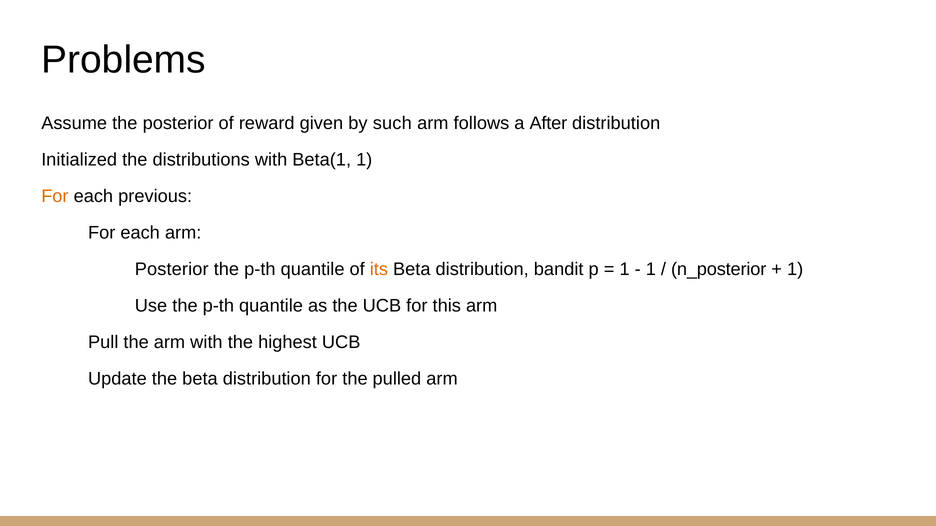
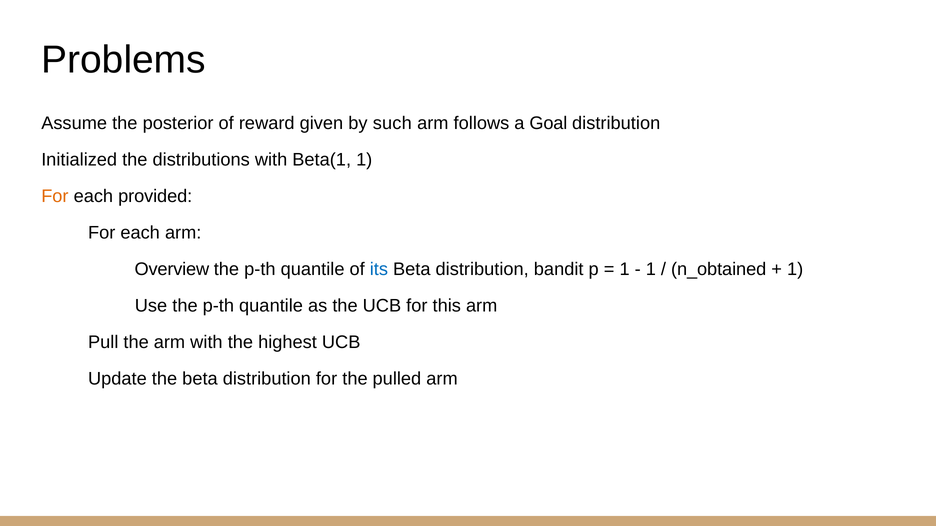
After: After -> Goal
previous: previous -> provided
Posterior at (172, 270): Posterior -> Overview
its colour: orange -> blue
n_posterior: n_posterior -> n_obtained
